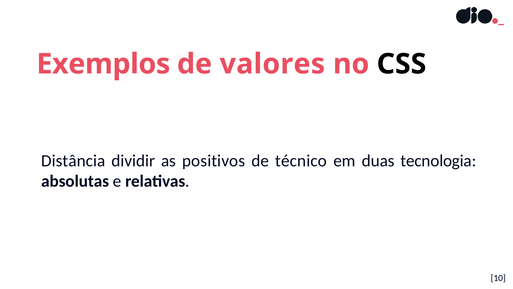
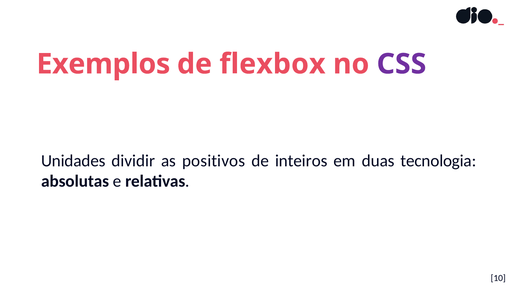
valores: valores -> flexbox
CSS colour: black -> purple
Distância: Distância -> Unidades
técnico: técnico -> inteiros
